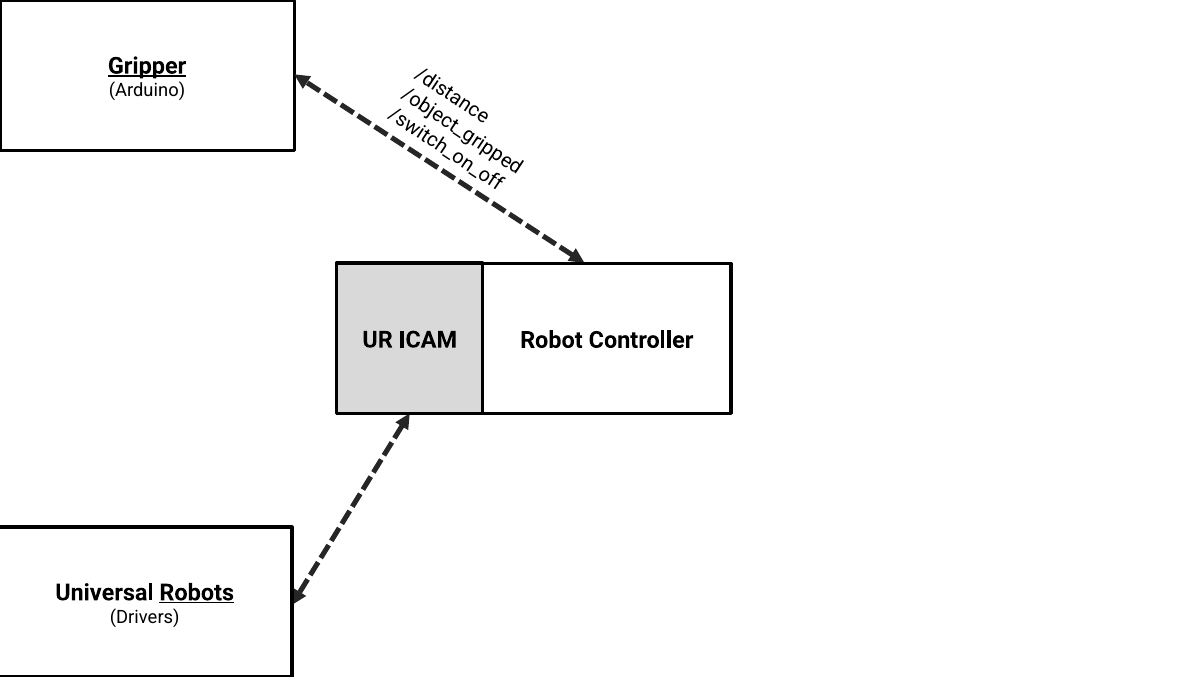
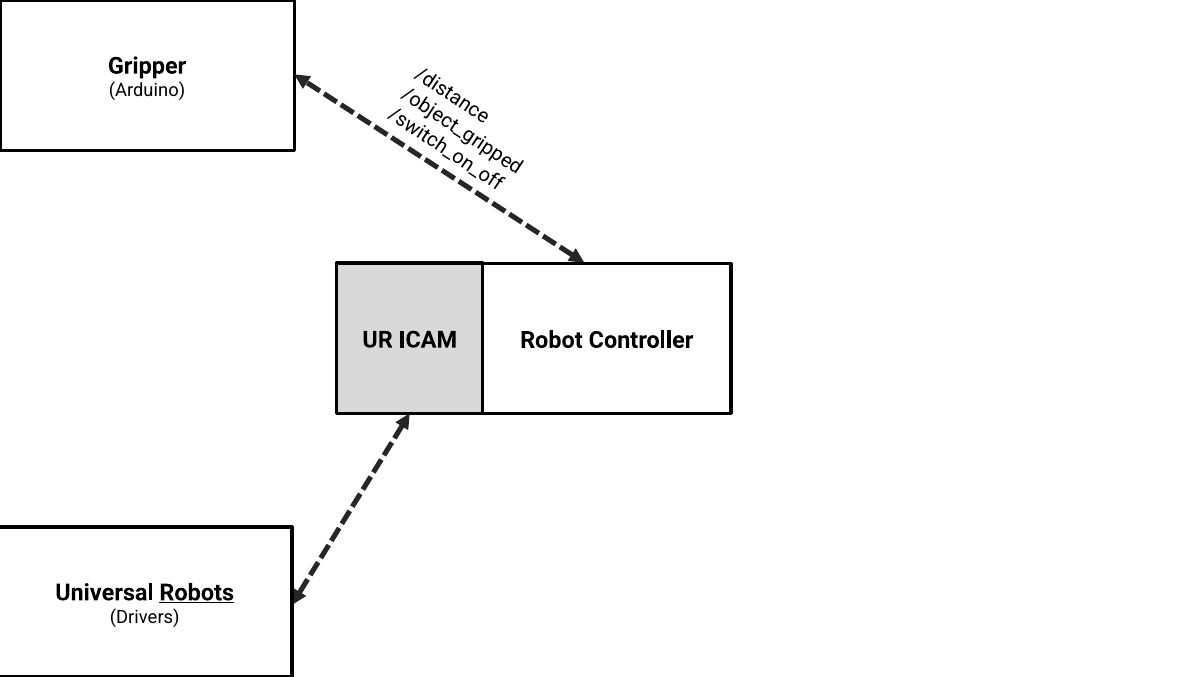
Gripper underline: present -> none
